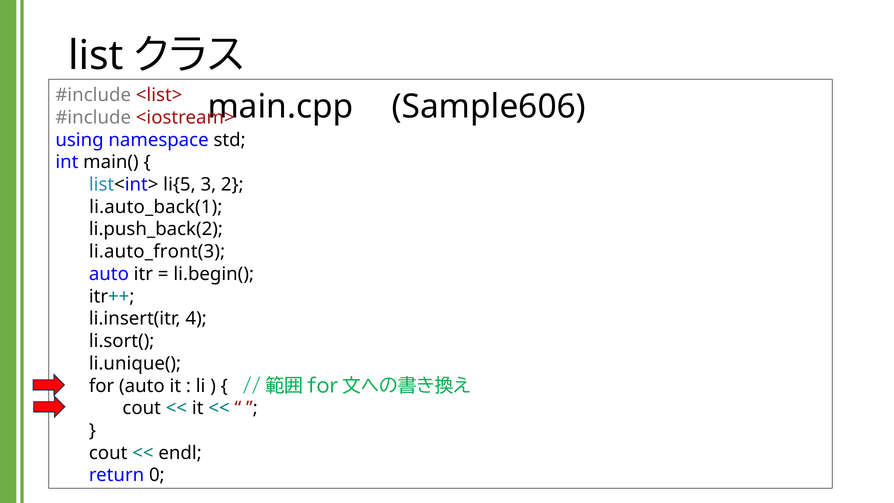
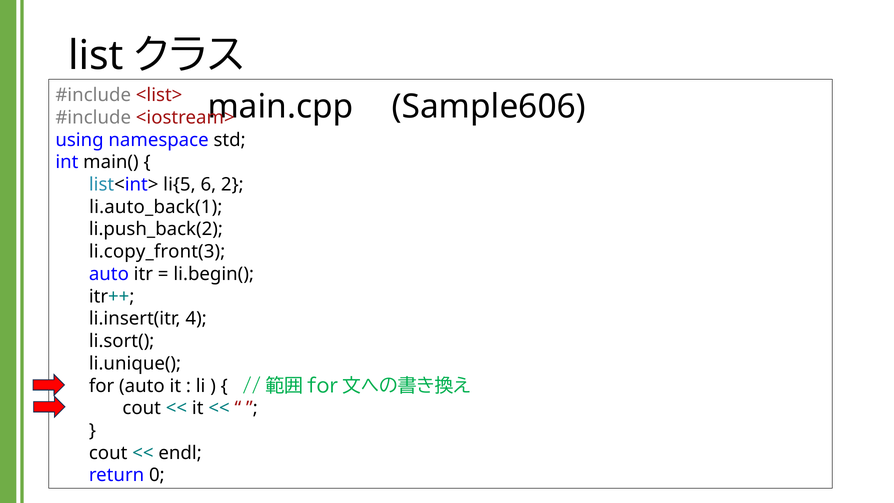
3: 3 -> 6
li.auto_front(3: li.auto_front(3 -> li.copy_front(3
